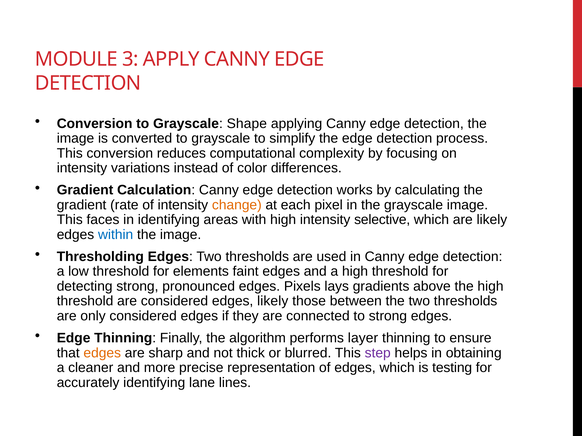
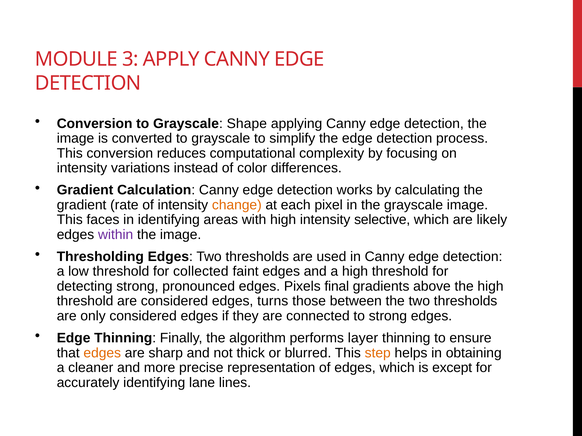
within colour: blue -> purple
elements: elements -> collected
lays: lays -> final
edges likely: likely -> turns
step colour: purple -> orange
testing: testing -> except
